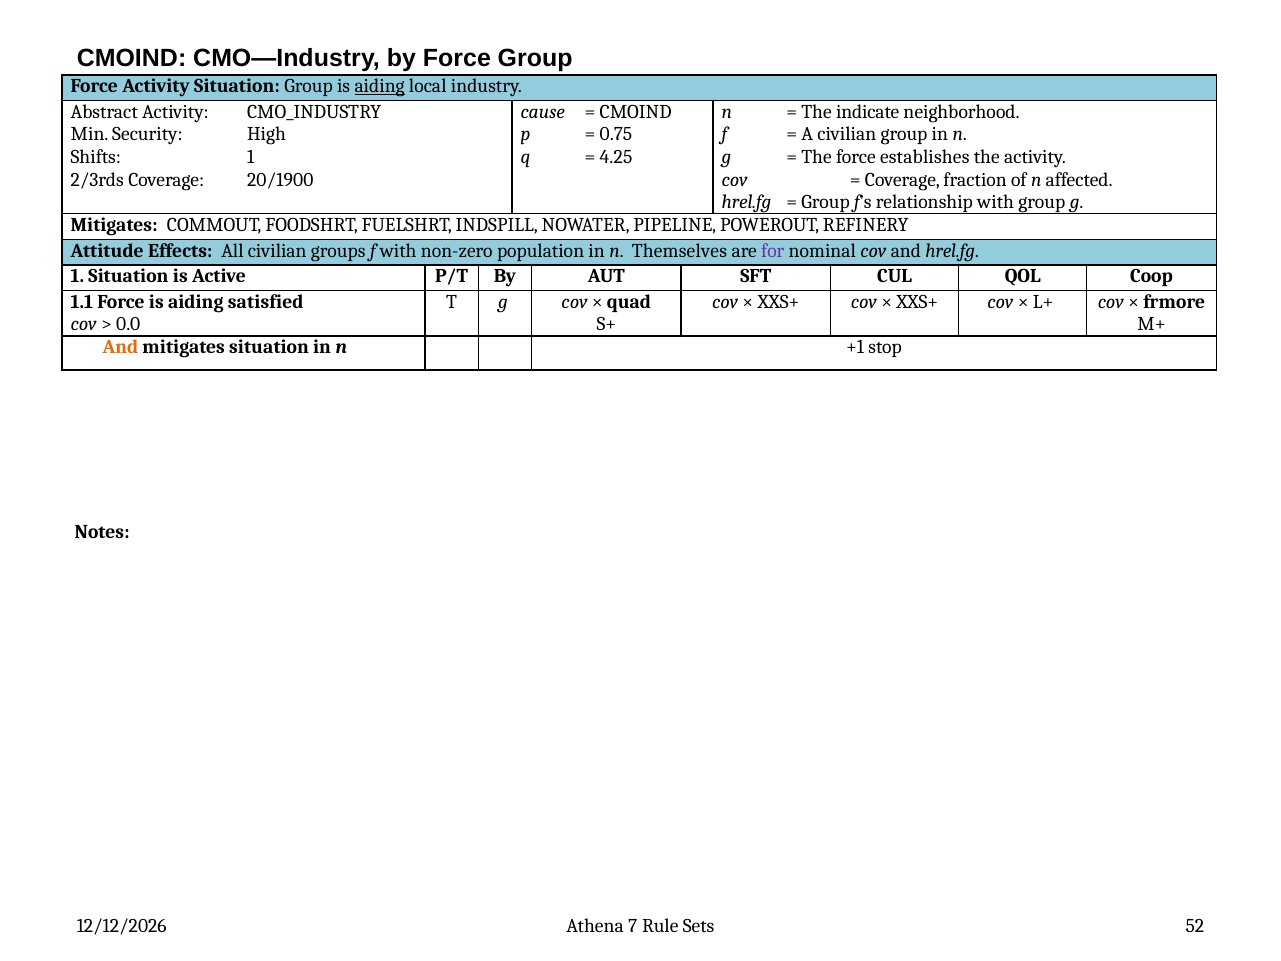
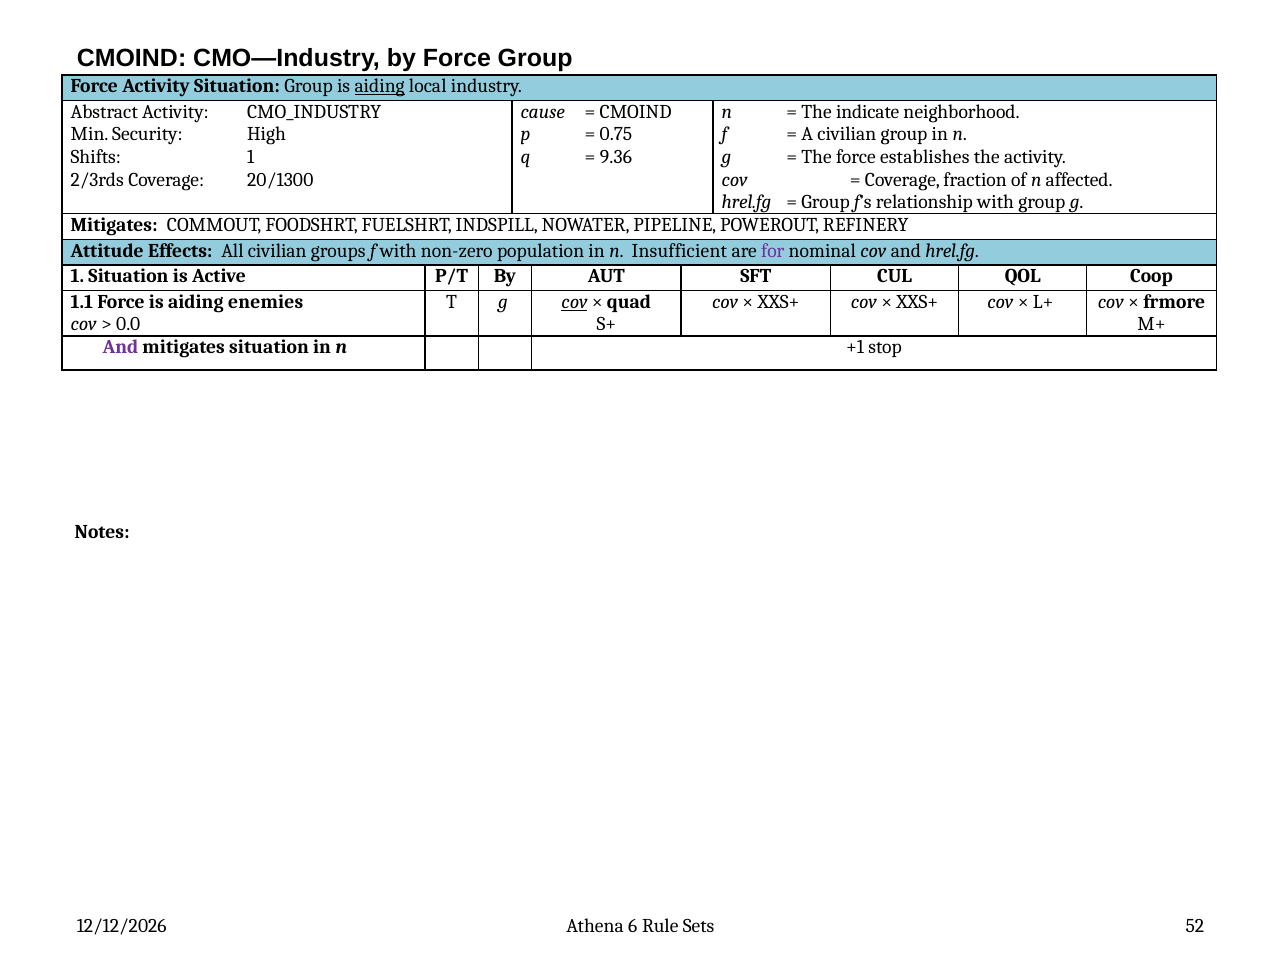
4.25: 4.25 -> 9.36
20/1900: 20/1900 -> 20/1300
Themselves: Themselves -> Insufficient
satisfied: satisfied -> enemies
cov at (575, 302) underline: none -> present
And at (120, 347) colour: orange -> purple
7: 7 -> 6
